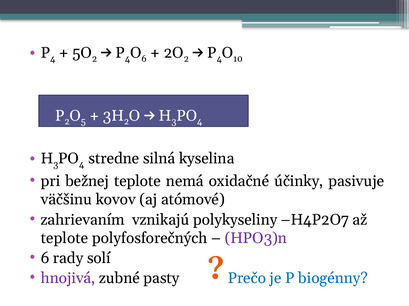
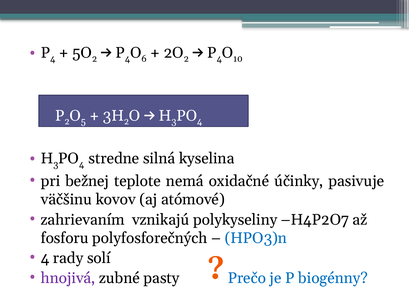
teplote at (65, 239): teplote -> fosforu
HPO3)n colour: purple -> blue
6 at (45, 259): 6 -> 4
